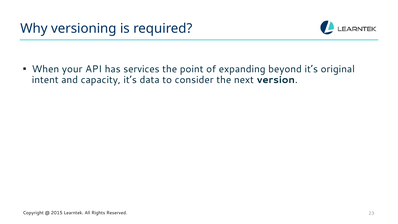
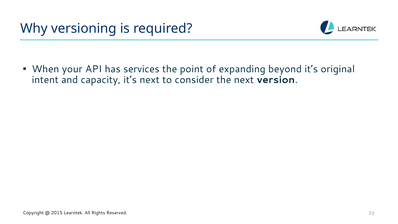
it’s data: data -> next
